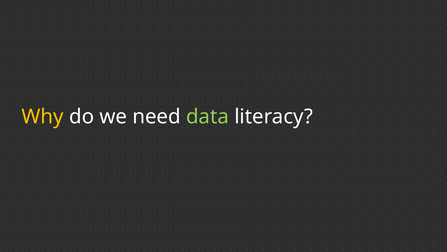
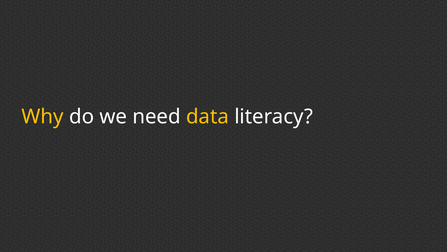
data colour: light green -> yellow
